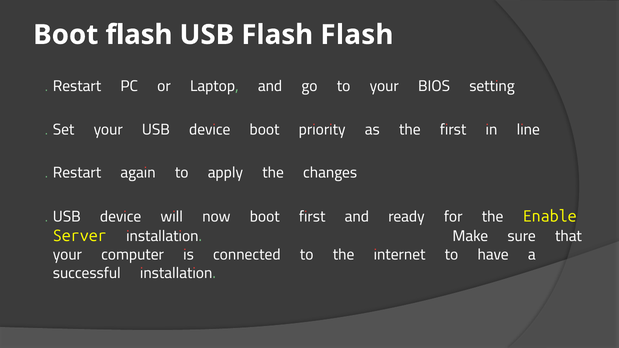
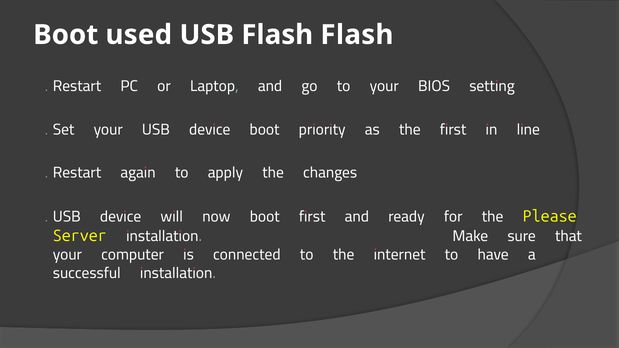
Boot flash: flash -> used
Enable: Enable -> Please
